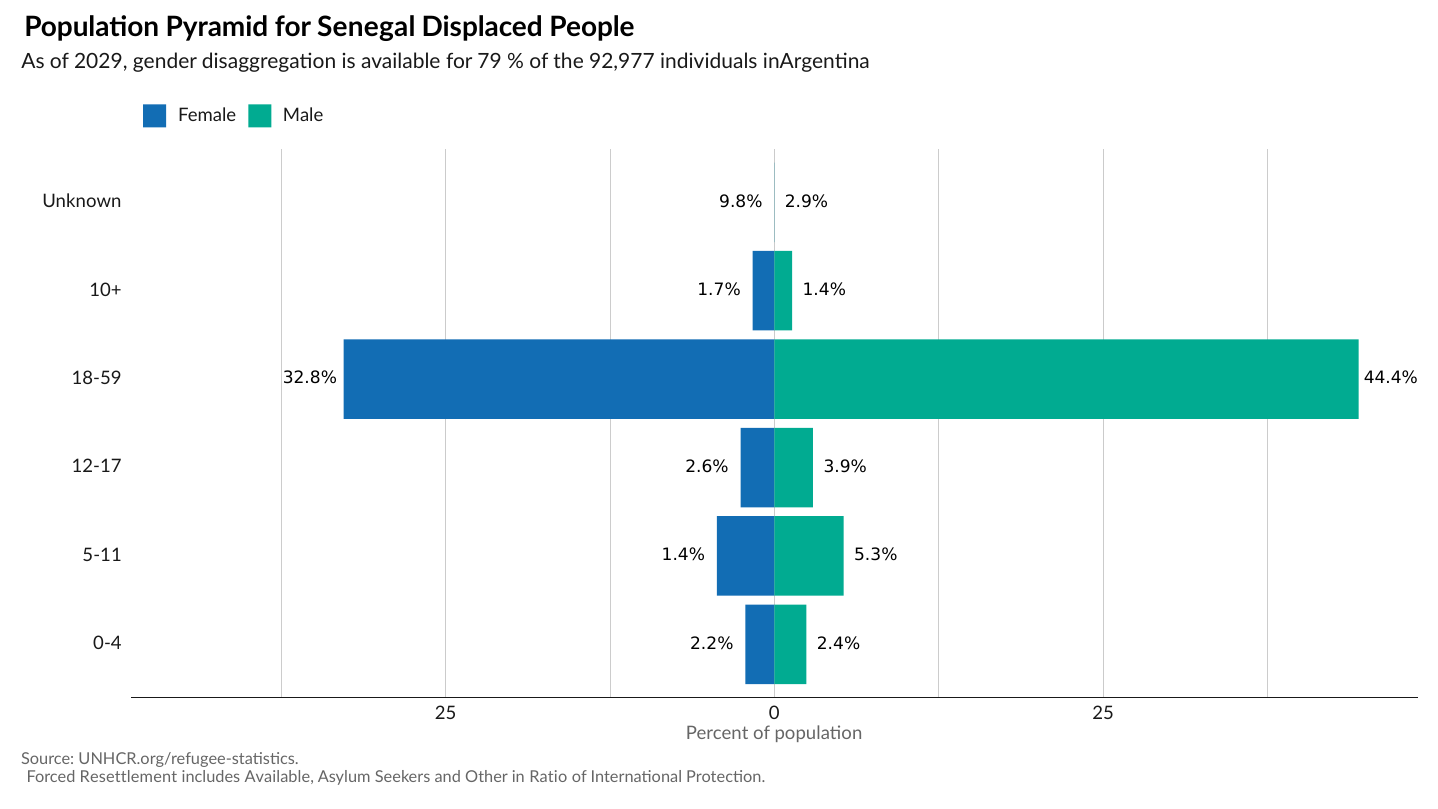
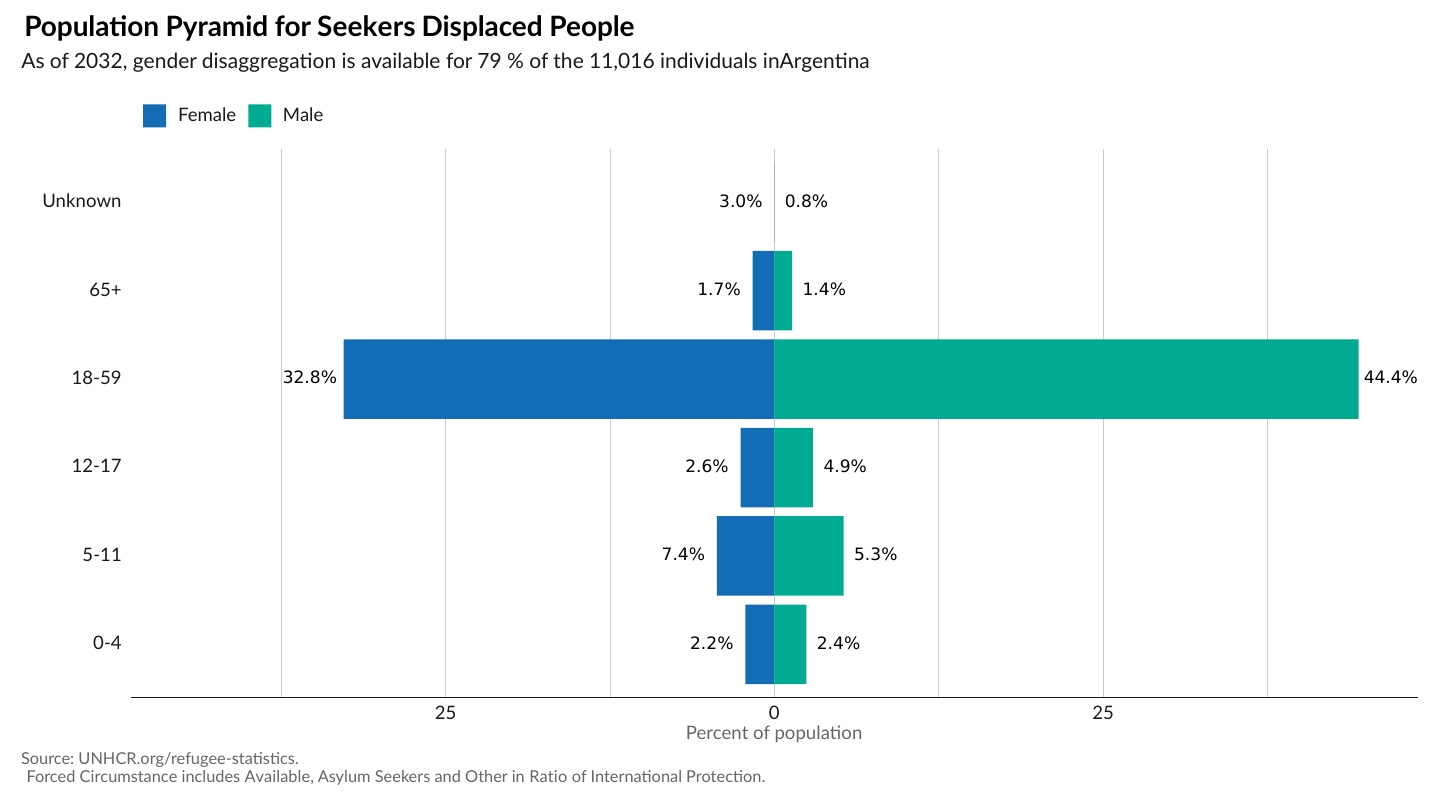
for Senegal: Senegal -> Seekers
2029: 2029 -> 2032
92,977: 92,977 -> 11,016
9.8%: 9.8% -> 3.0%
2.9%: 2.9% -> 0.8%
10+: 10+ -> 65+
3.9%: 3.9% -> 4.9%
1.4% at (683, 555): 1.4% -> 7.4%
Resettlement: Resettlement -> Circumstance
